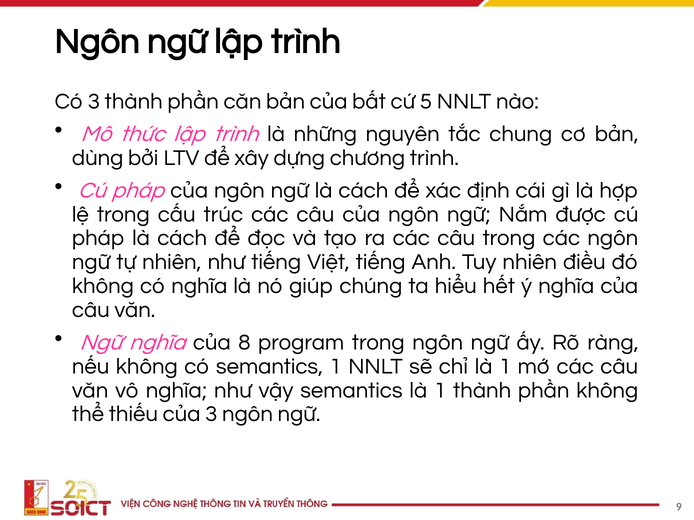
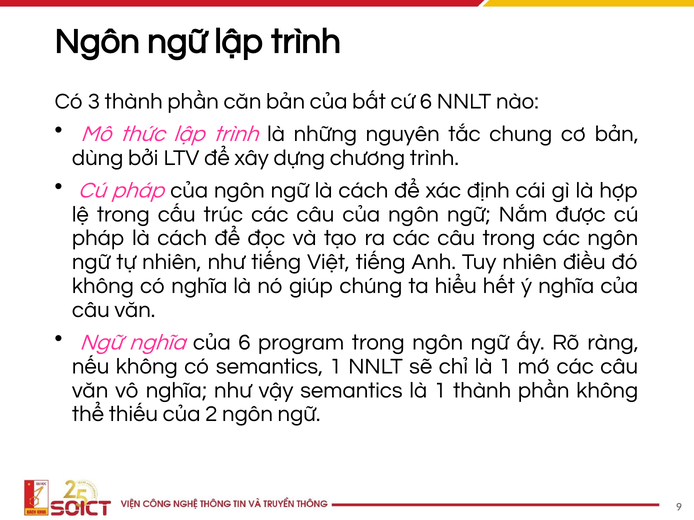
cứ 5: 5 -> 6
của 8: 8 -> 6
của 3: 3 -> 2
